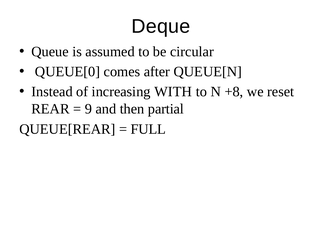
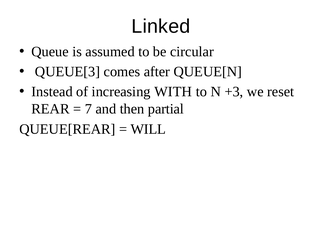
Deque: Deque -> Linked
QUEUE[0: QUEUE[0 -> QUEUE[3
+8: +8 -> +3
9: 9 -> 7
FULL: FULL -> WILL
